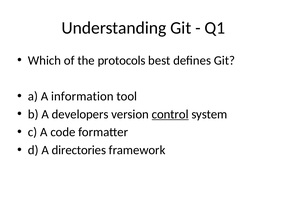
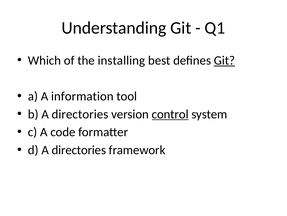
protocols: protocols -> installing
Git at (224, 60) underline: none -> present
b A developers: developers -> directories
